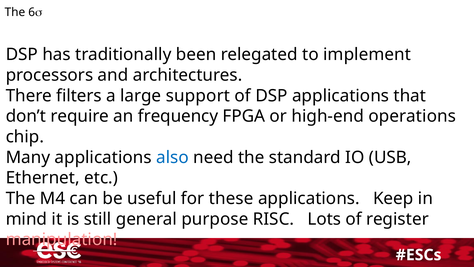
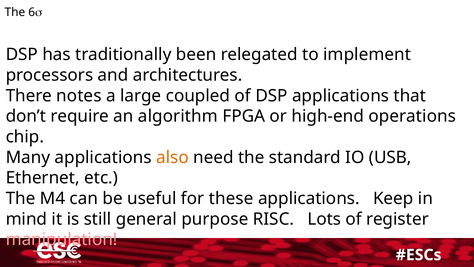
filters: filters -> notes
support: support -> coupled
frequency: frequency -> algorithm
also colour: blue -> orange
